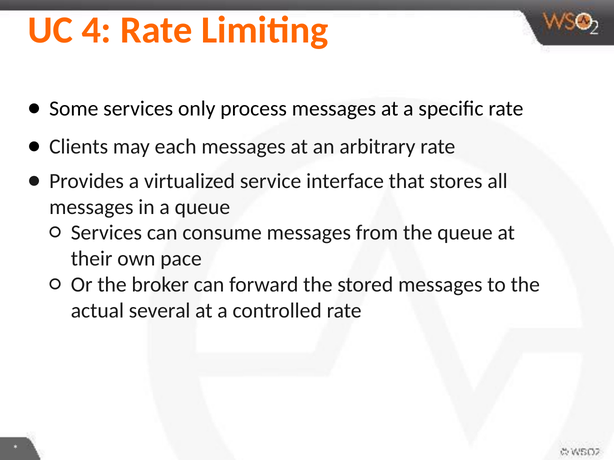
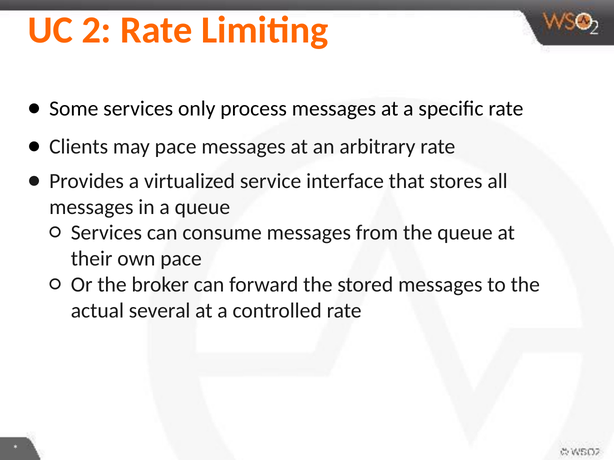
4: 4 -> 2
may each: each -> pace
